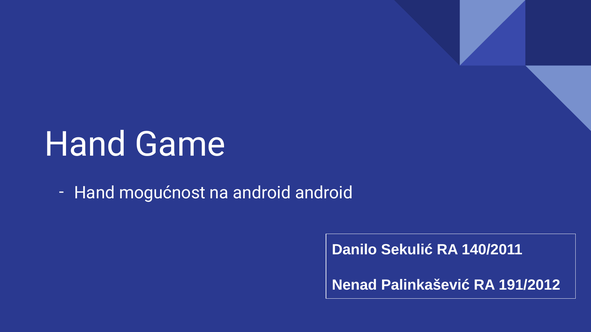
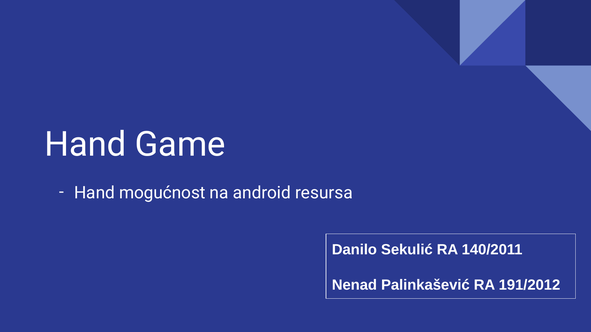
android android: android -> resursa
